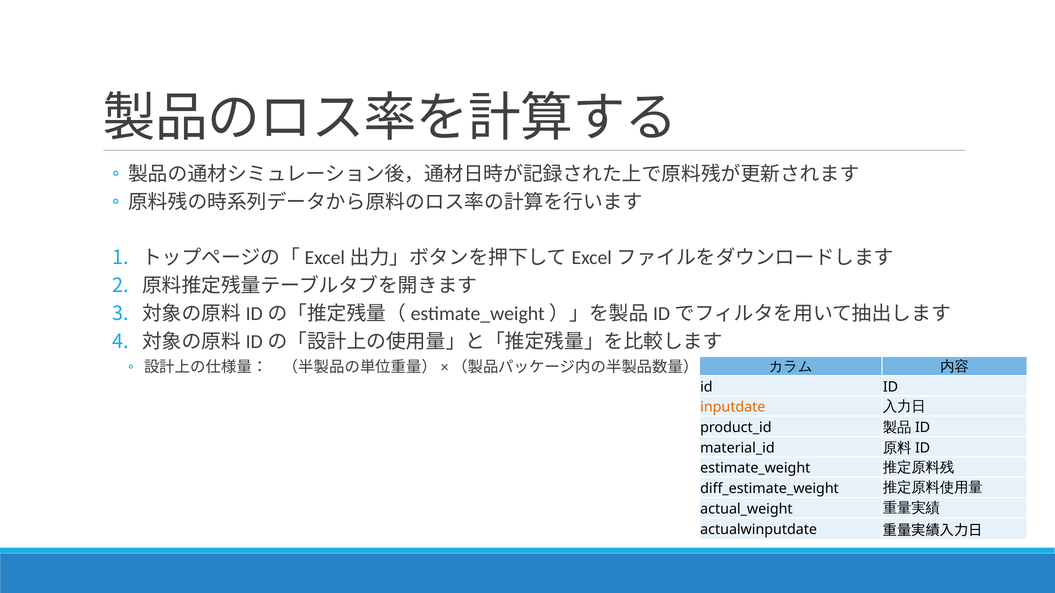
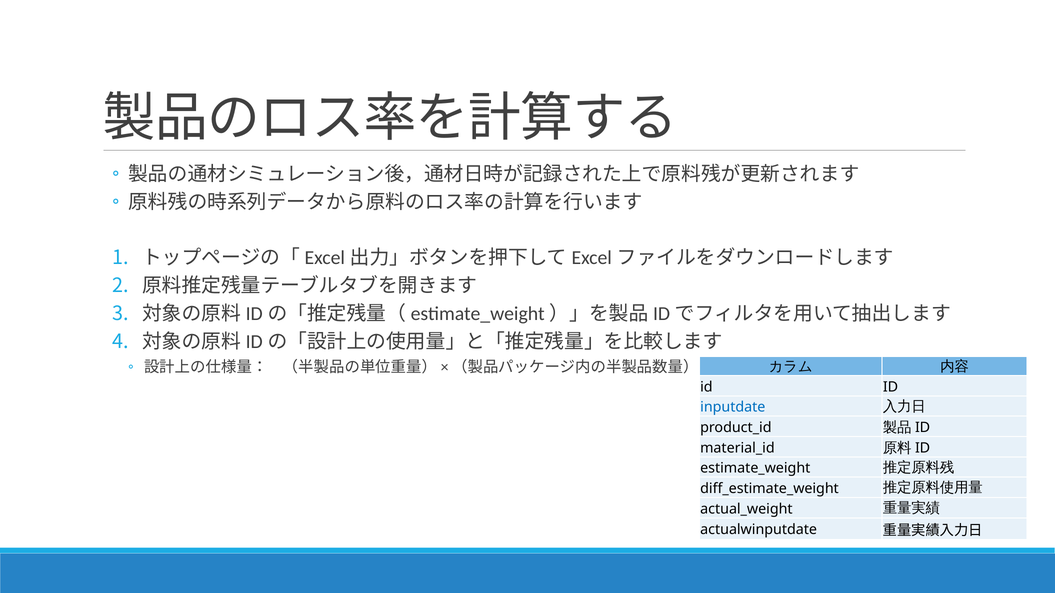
inputdate colour: orange -> blue
